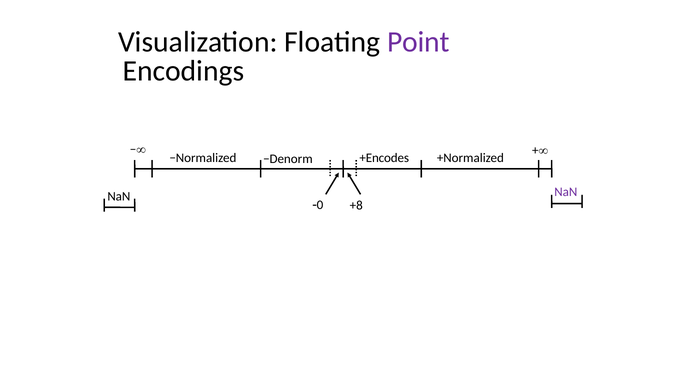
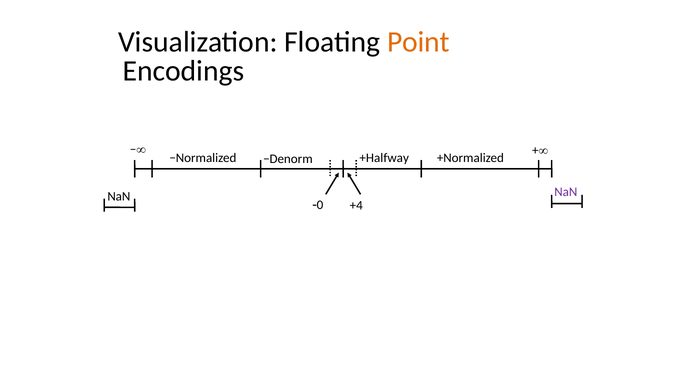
Point colour: purple -> orange
+Encodes: +Encodes -> +Halfway
+8: +8 -> +4
